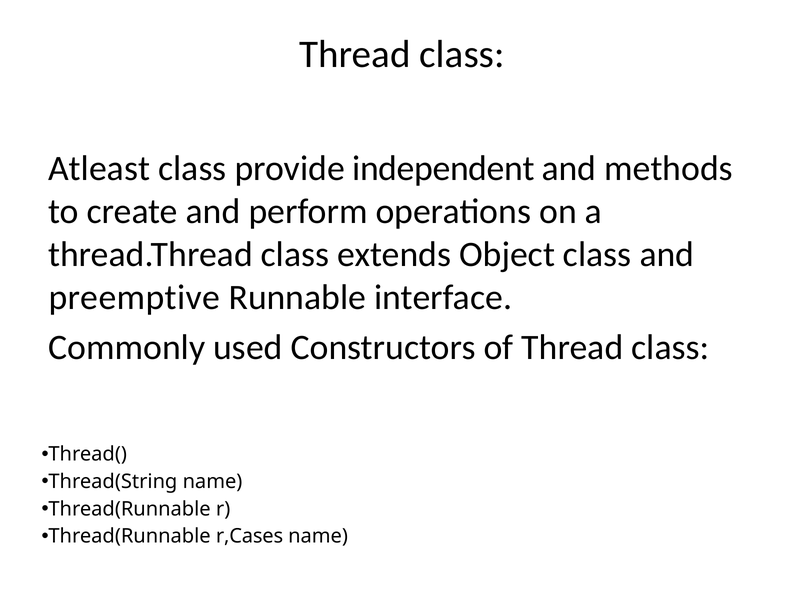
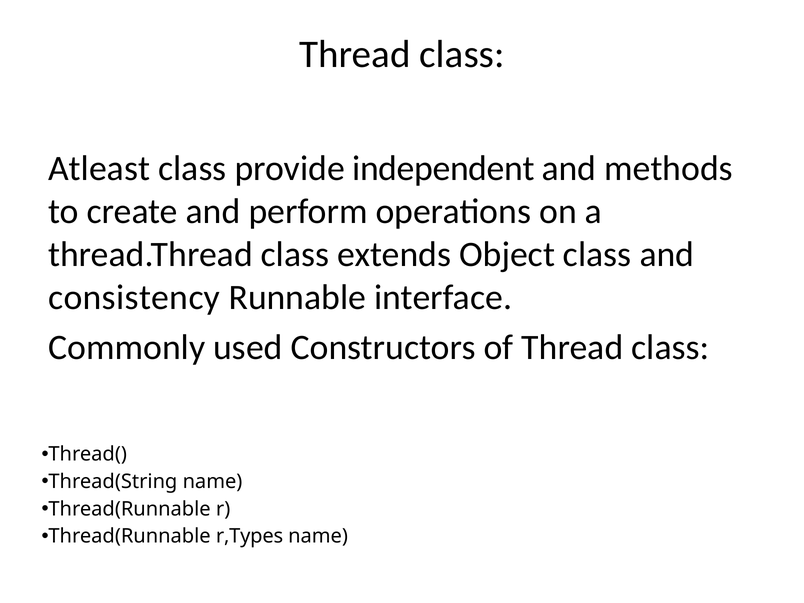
preemptive: preemptive -> consistency
r,Cases: r,Cases -> r,Types
